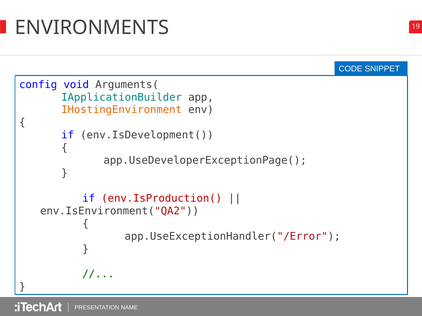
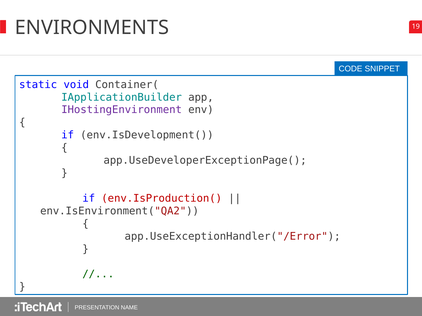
config: config -> static
Arguments(: Arguments( -> Container(
IHostingEnvironment colour: orange -> purple
